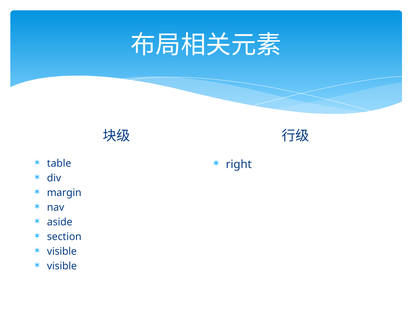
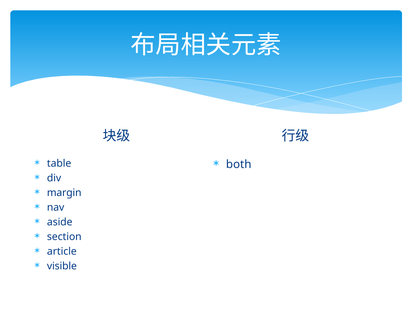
right: right -> both
visible at (62, 251): visible -> article
